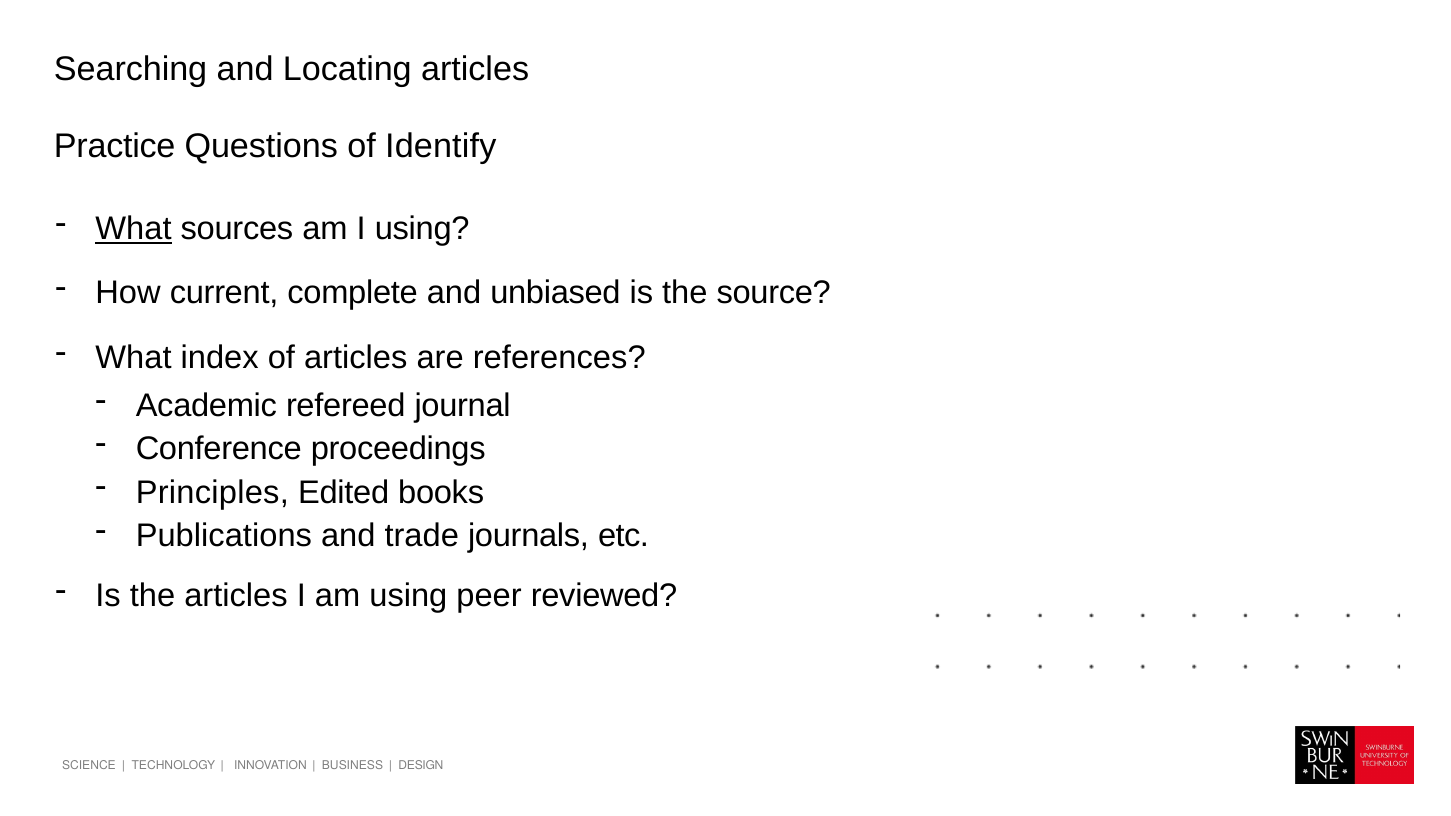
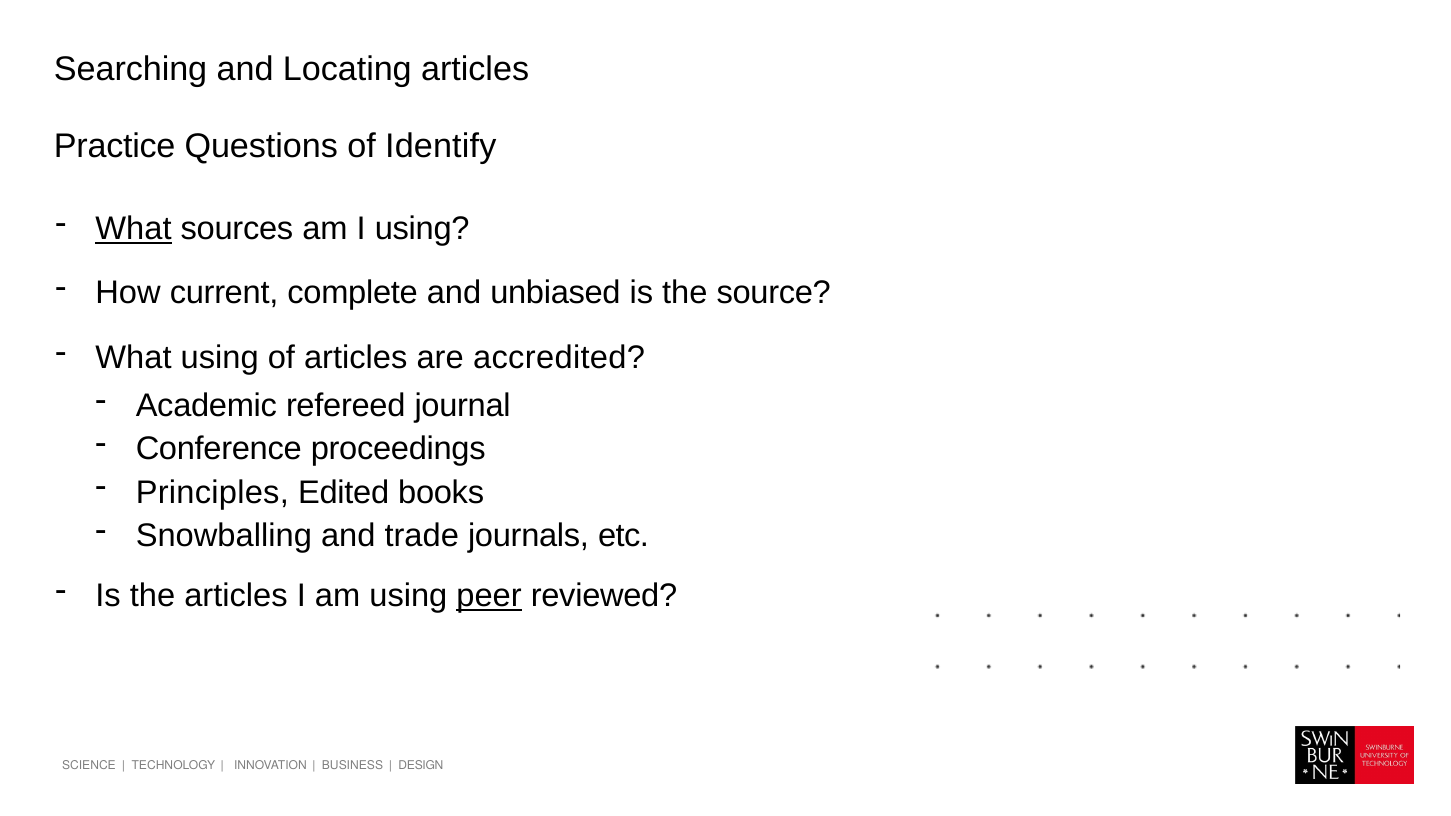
What index: index -> using
references: references -> accredited
Publications: Publications -> Snowballing
peer underline: none -> present
